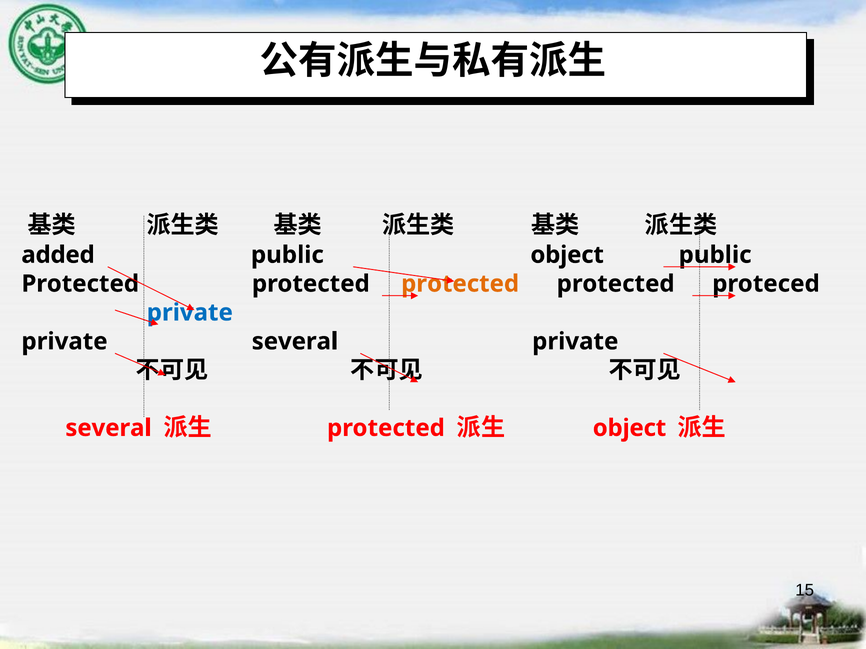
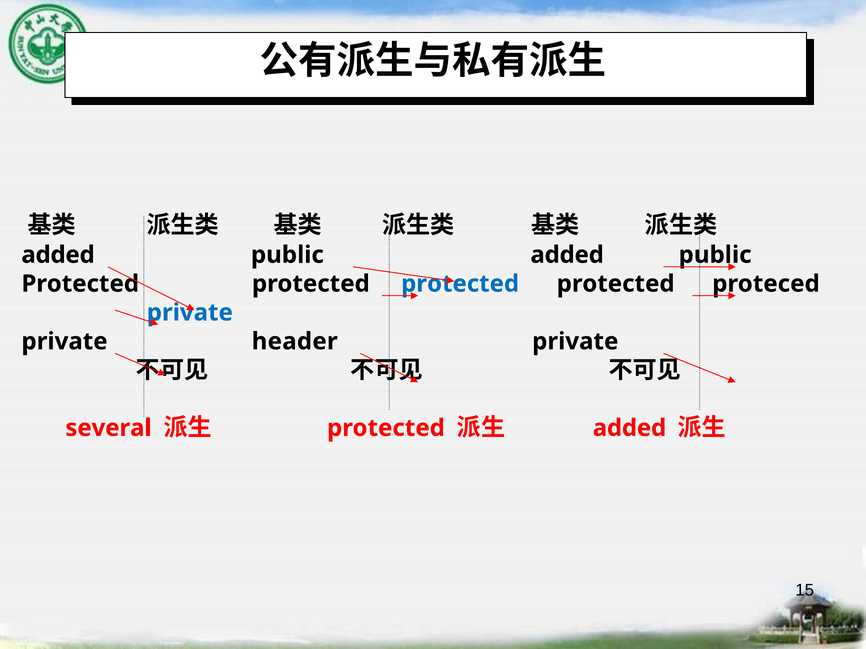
public object: object -> added
protected at (460, 284) colour: orange -> blue
private several: several -> header
object at (629, 428): object -> added
